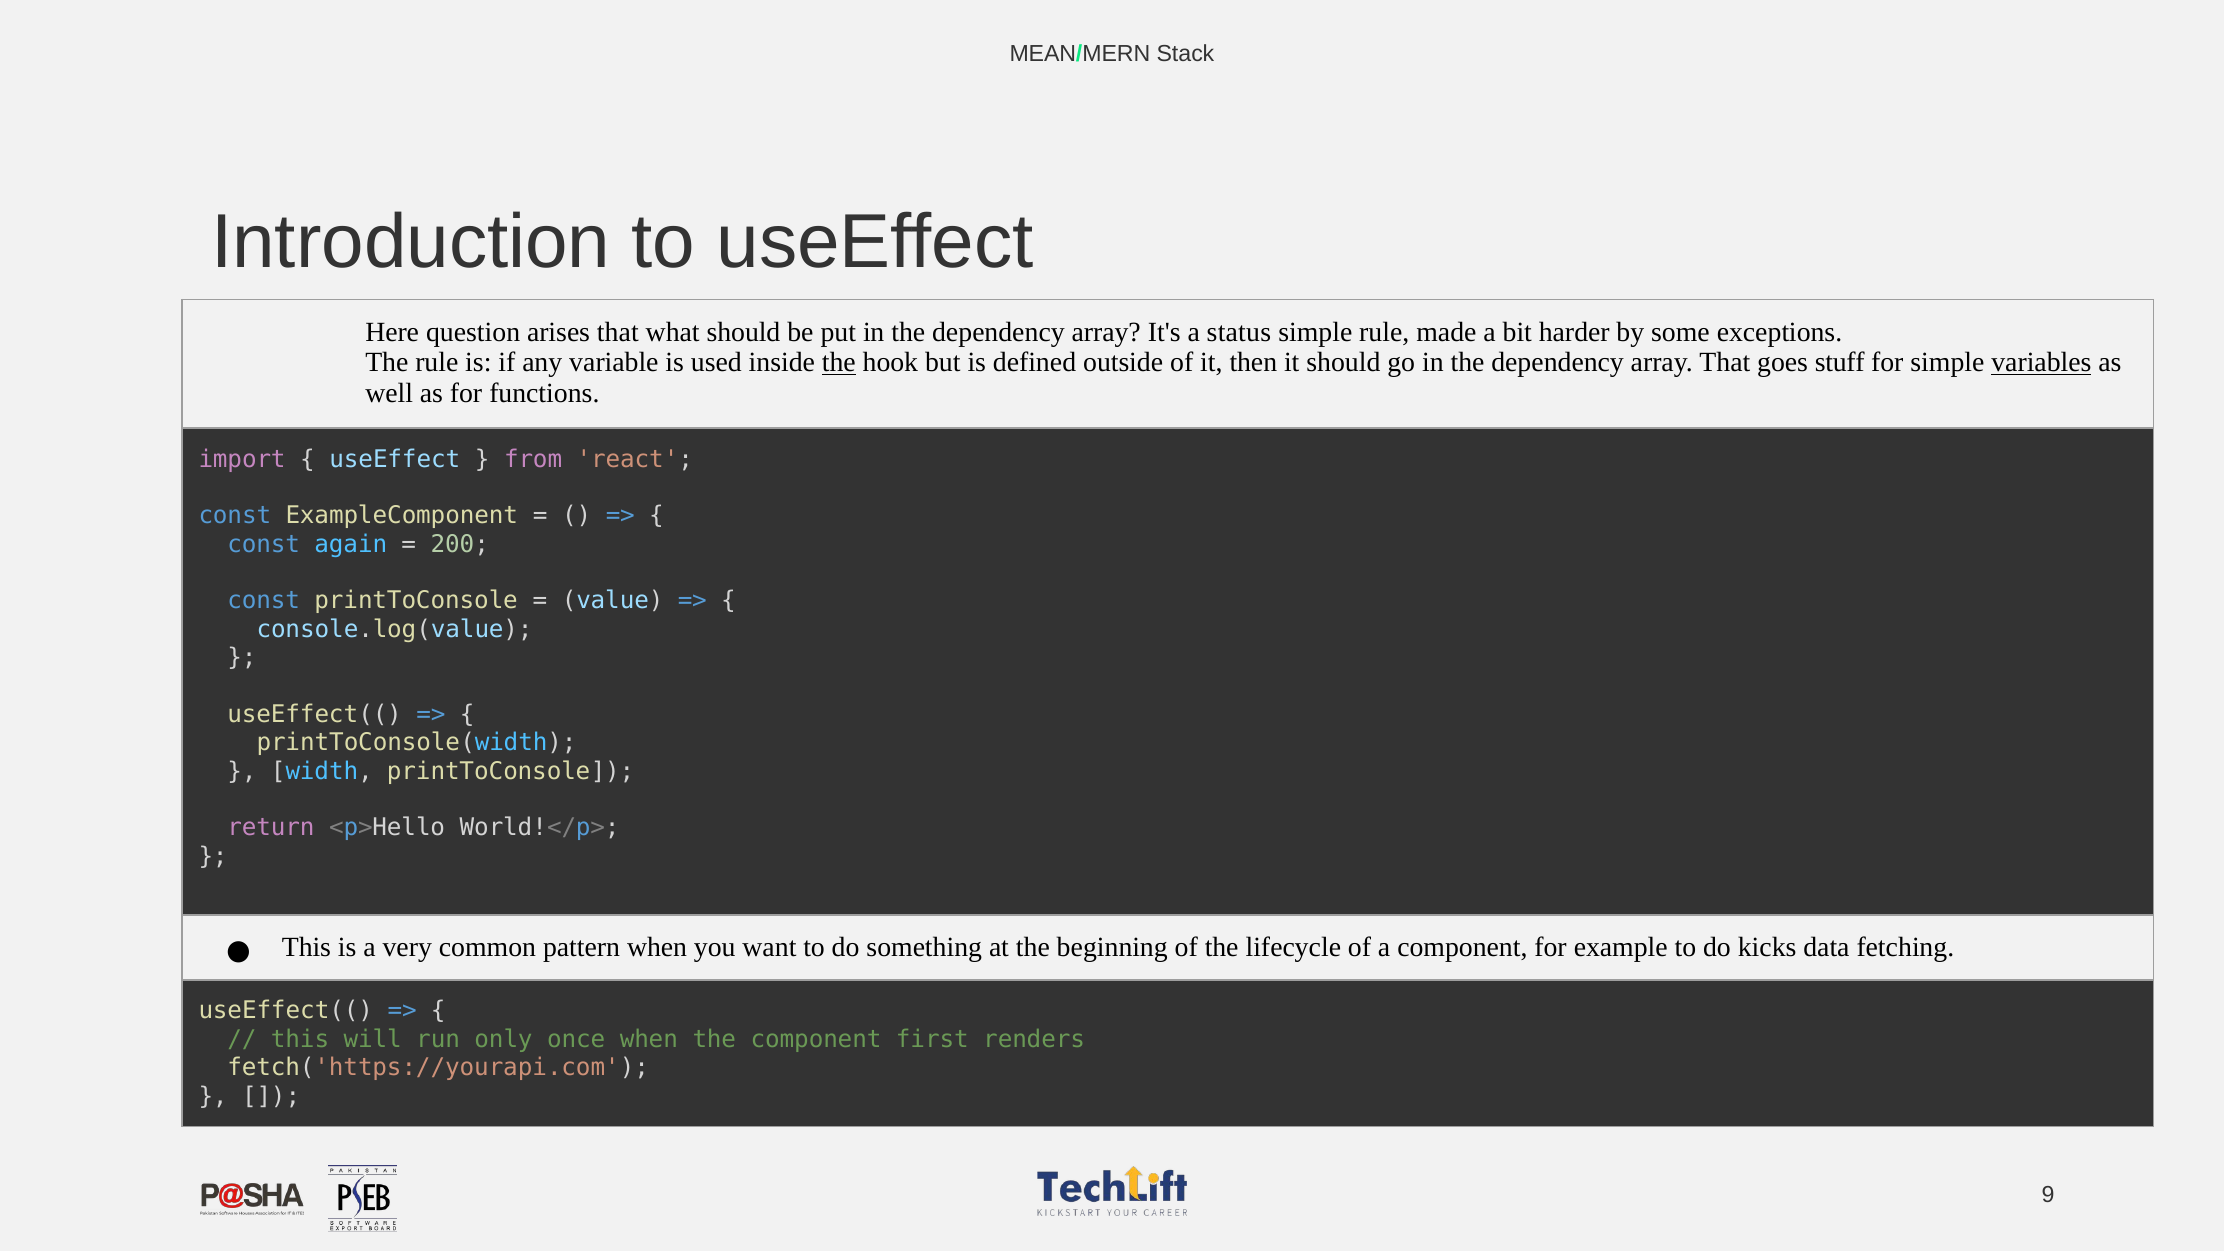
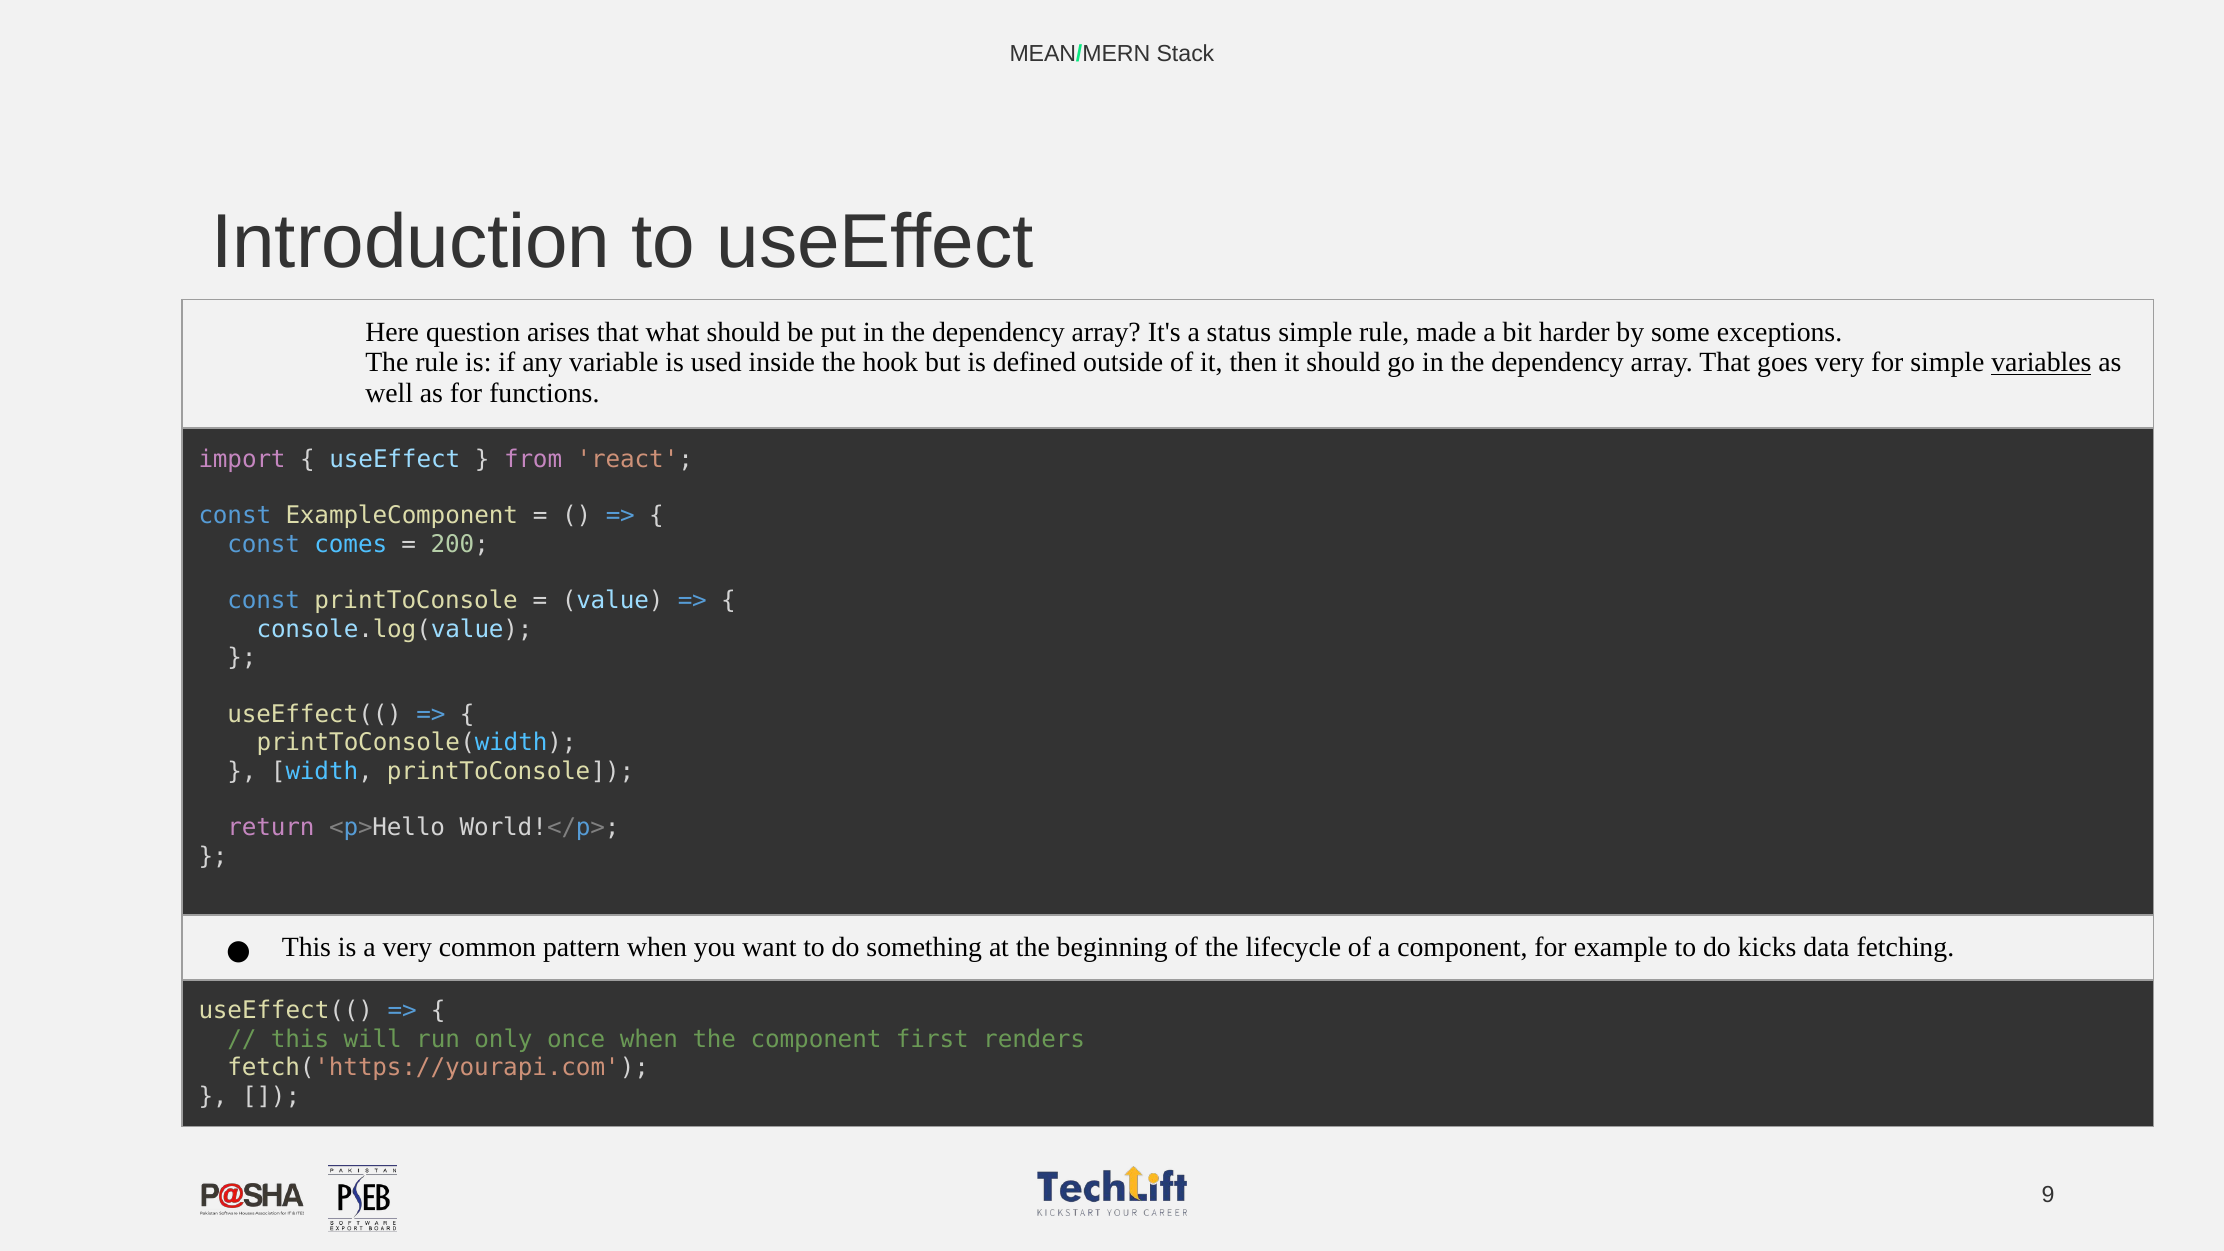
the at (839, 363) underline: present -> none
goes stuff: stuff -> very
again: again -> comes
